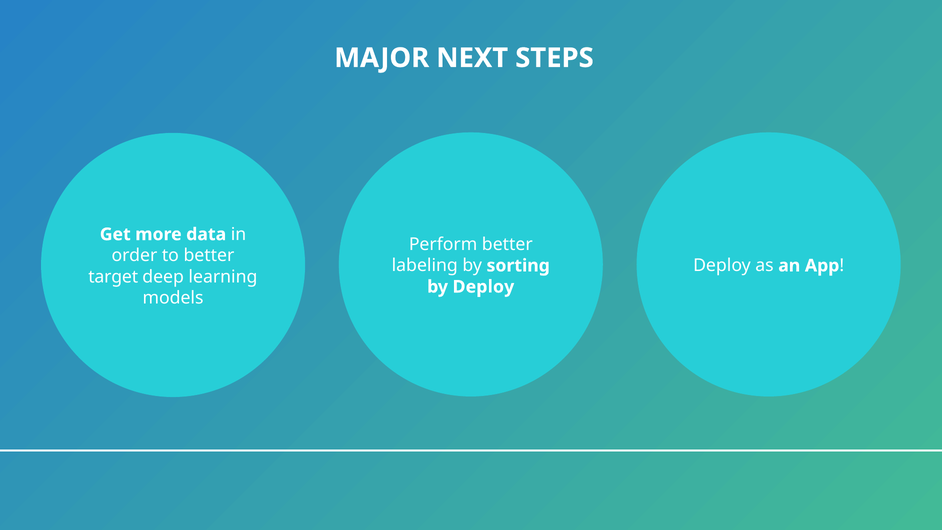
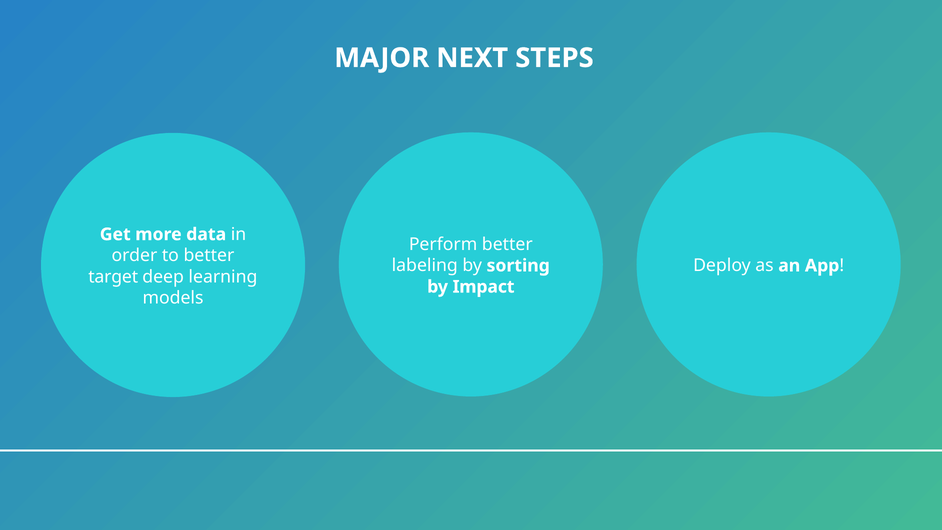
by Deploy: Deploy -> Impact
